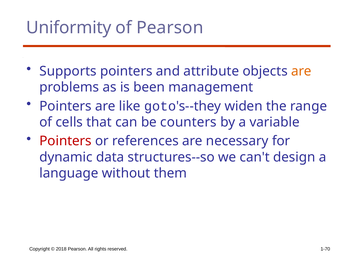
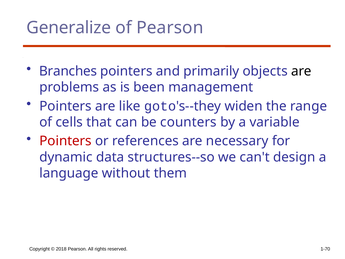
Uniformity: Uniformity -> Generalize
Supports: Supports -> Branches
attribute: attribute -> primarily
are at (301, 71) colour: orange -> black
